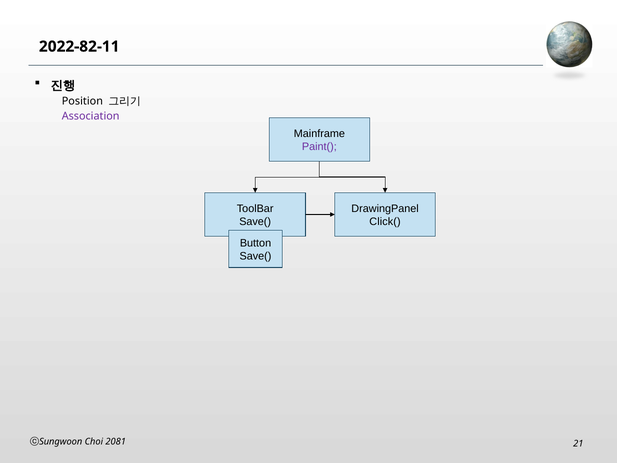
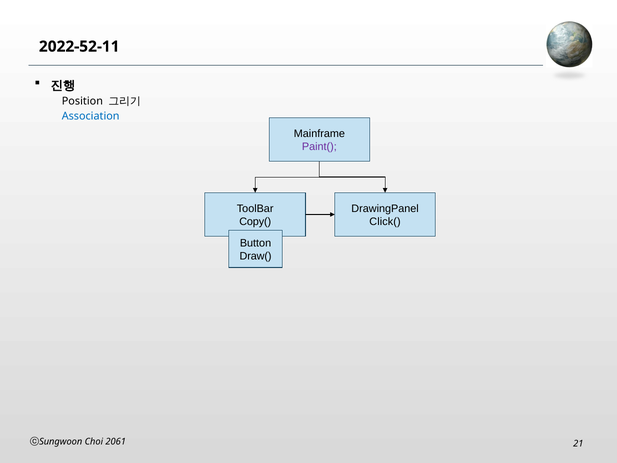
2022-82-11: 2022-82-11 -> 2022-52-11
Association colour: purple -> blue
Save( at (255, 222): Save( -> Copy(
Save( at (256, 256): Save( -> Draw(
2081: 2081 -> 2061
